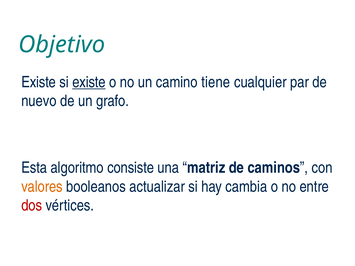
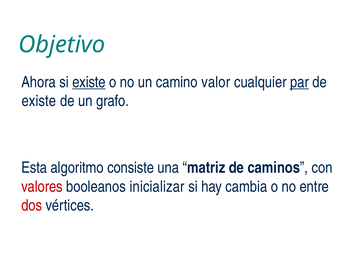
Existe at (39, 82): Existe -> Ahora
tiene: tiene -> valor
par underline: none -> present
nuevo at (39, 101): nuevo -> existe
valores colour: orange -> red
actualizar: actualizar -> inicializar
